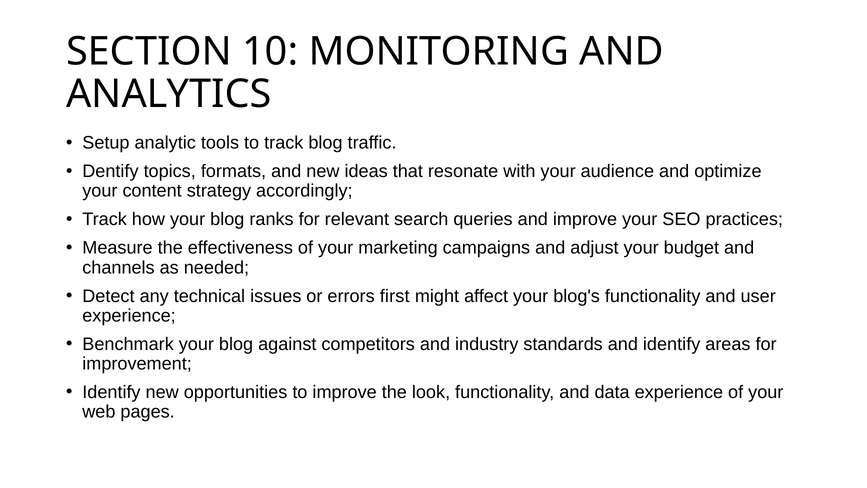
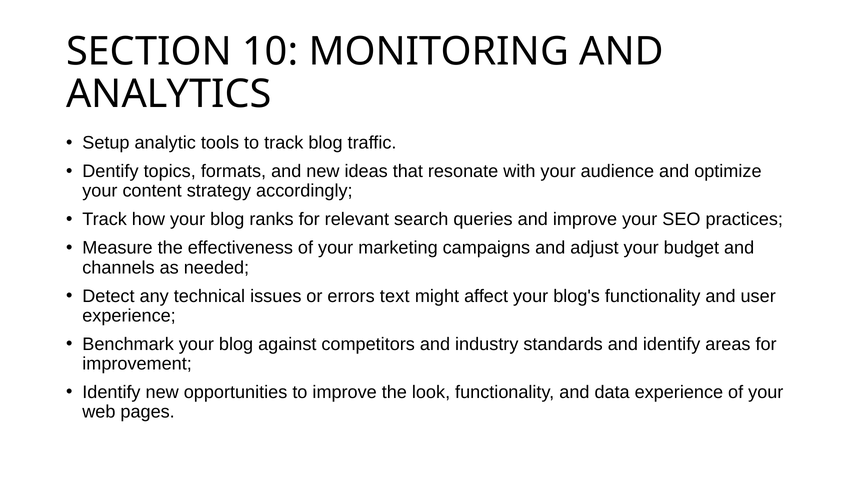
first: first -> text
